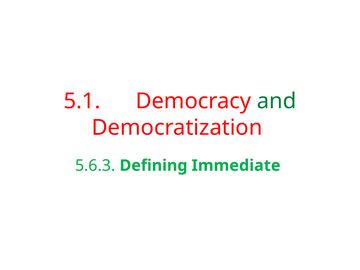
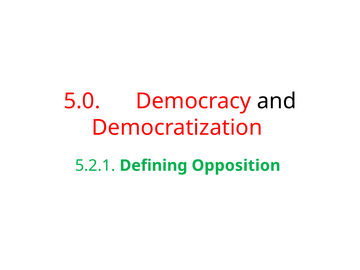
5.1: 5.1 -> 5.0
and colour: green -> black
5.6.3: 5.6.3 -> 5.2.1
Immediate: Immediate -> Opposition
